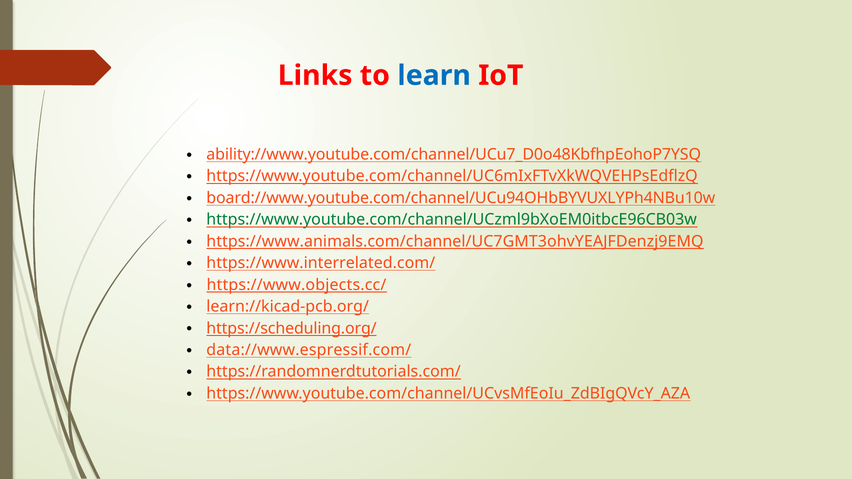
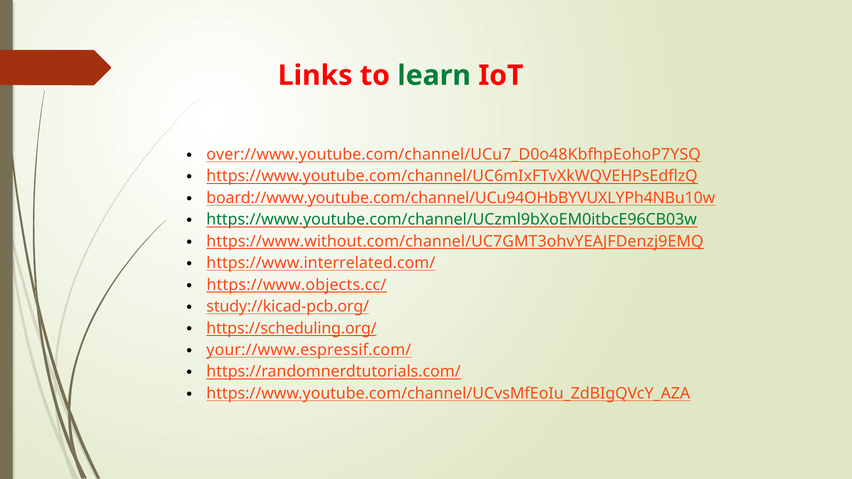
learn colour: blue -> green
ability://www.youtube.com/channel/UCu7_D0o48KbfhpEohoP7YSQ: ability://www.youtube.com/channel/UCu7_D0o48KbfhpEohoP7YSQ -> over://www.youtube.com/channel/UCu7_D0o48KbfhpEohoP7YSQ
https://www.animals.com/channel/UC7GMT3ohvYEAJFDenzj9EMQ: https://www.animals.com/channel/UC7GMT3ohvYEAJFDenzj9EMQ -> https://www.without.com/channel/UC7GMT3ohvYEAJFDenzj9EMQ
learn://kicad-pcb.org/: learn://kicad-pcb.org/ -> study://kicad-pcb.org/
data://www.espressif.com/: data://www.espressif.com/ -> your://www.espressif.com/
